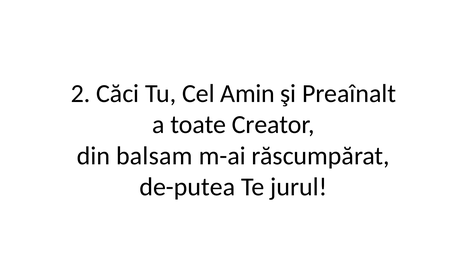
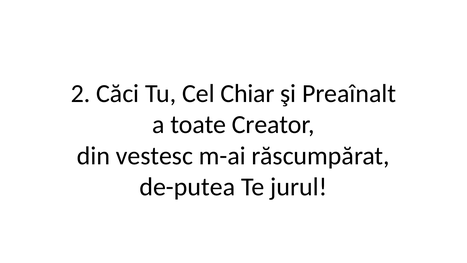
Amin: Amin -> Chiar
balsam: balsam -> vestesc
